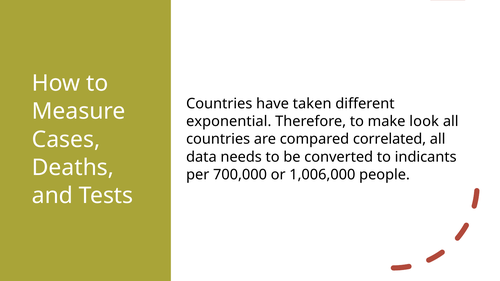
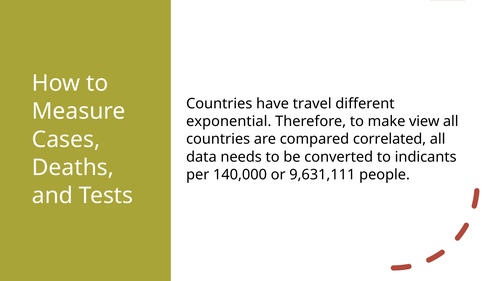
taken: taken -> travel
look: look -> view
700,000: 700,000 -> 140,000
1,006,000: 1,006,000 -> 9,631,111
